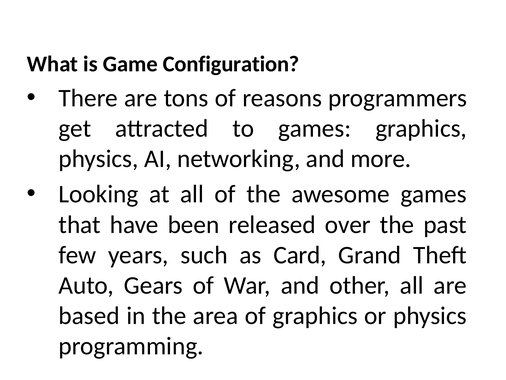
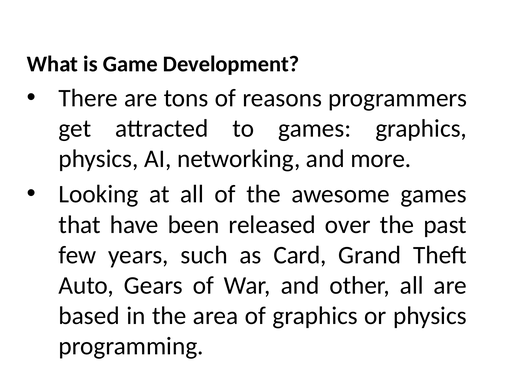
Configuration: Configuration -> Development
